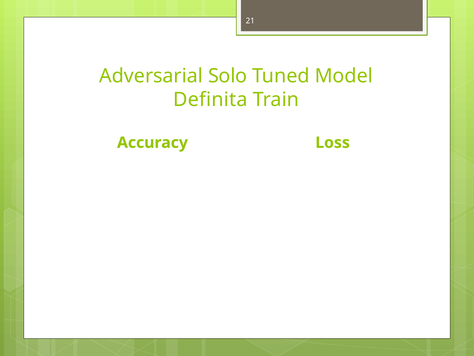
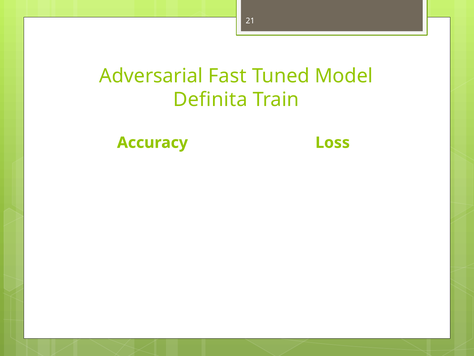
Solo: Solo -> Fast
